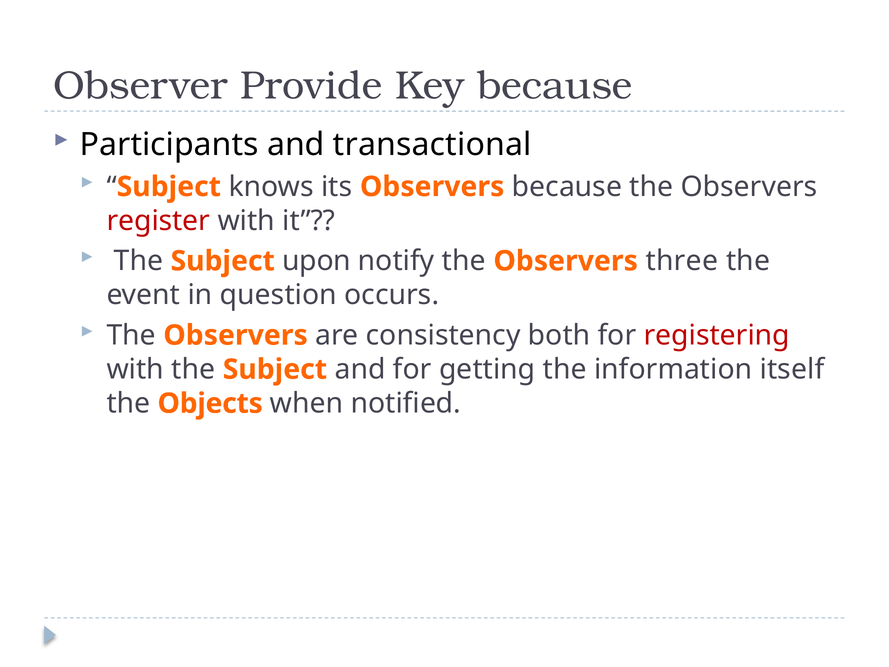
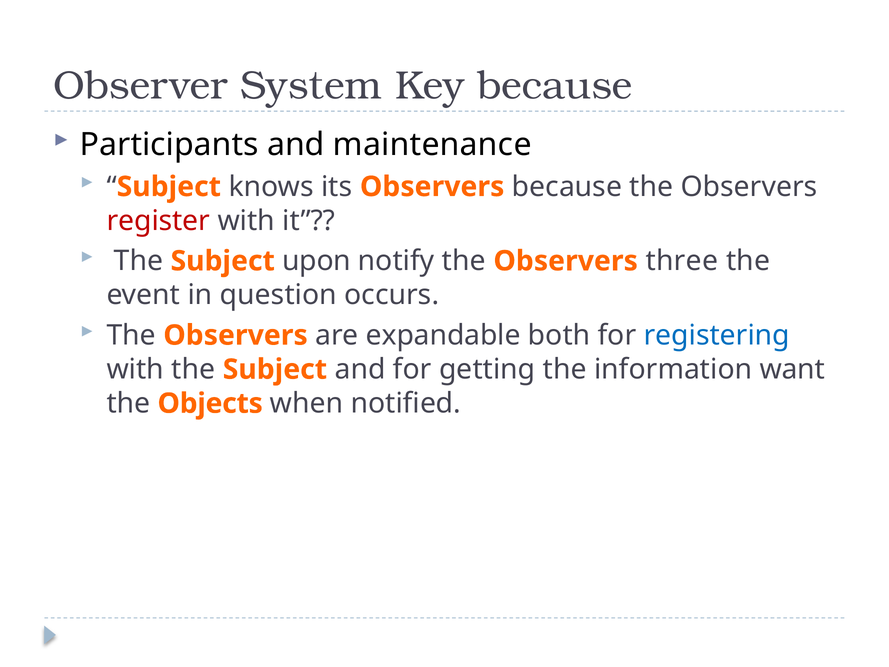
Provide: Provide -> System
transactional: transactional -> maintenance
consistency: consistency -> expandable
registering colour: red -> blue
itself: itself -> want
